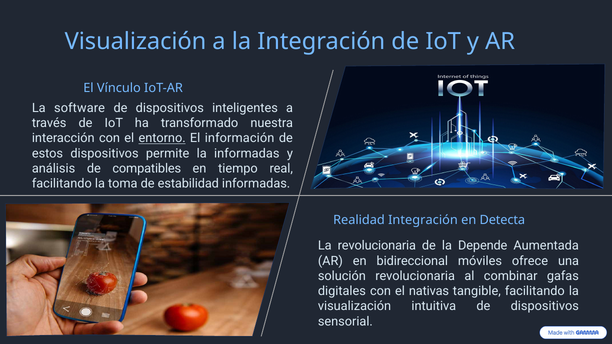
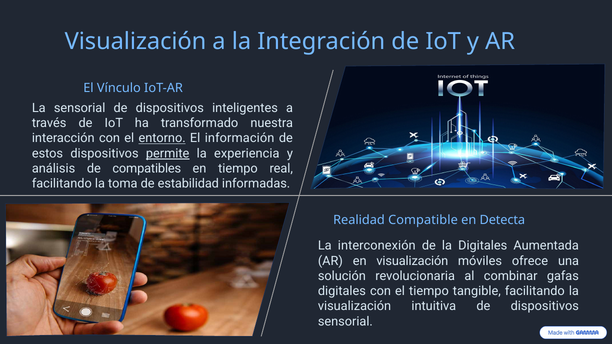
La software: software -> sensorial
permite underline: none -> present
la informadas: informadas -> experiencia
Realidad Integración: Integración -> Compatible
La revolucionaria: revolucionaria -> interconexión
la Depende: Depende -> Digitales
en bidireccional: bidireccional -> visualización
el nativas: nativas -> tiempo
